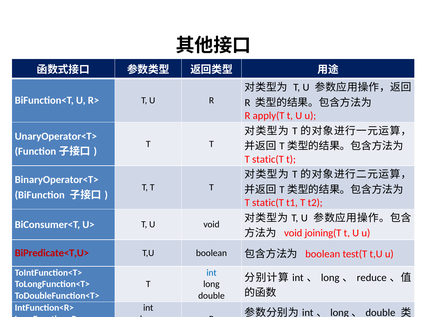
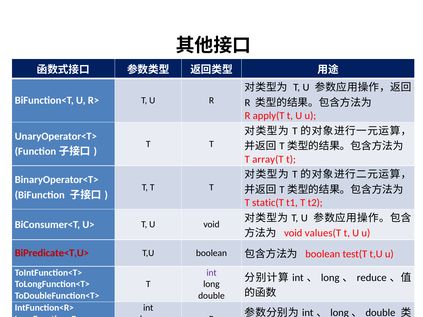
static(T at (268, 159): static(T -> array(T
joining(T: joining(T -> values(T
int at (212, 273) colour: blue -> purple
